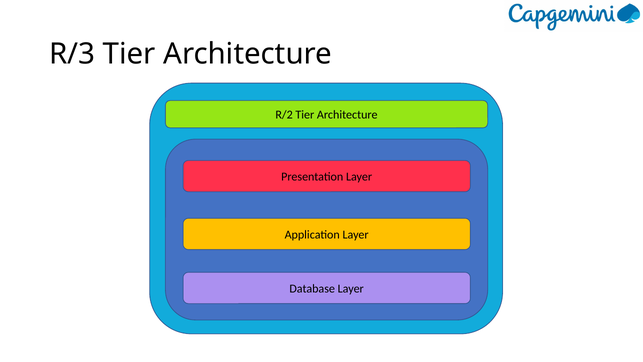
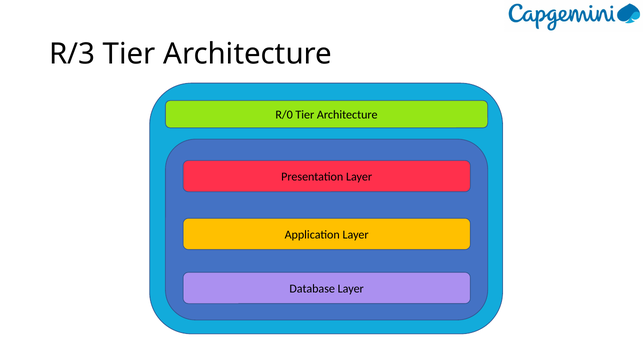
R/2: R/2 -> R/0
